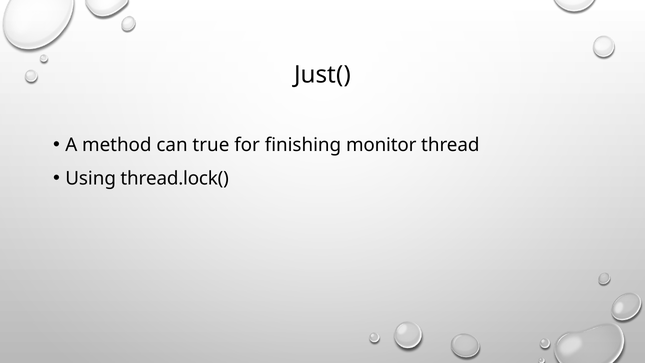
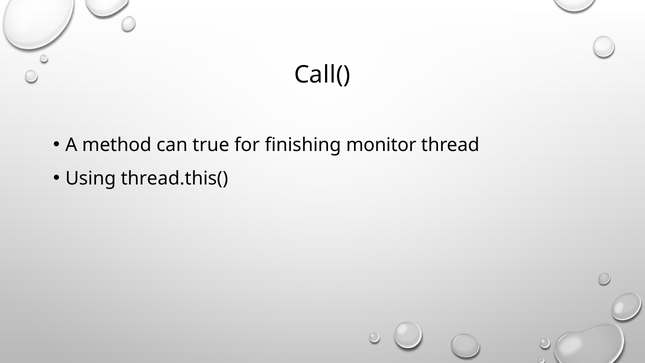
Just(: Just( -> Call(
thread.lock(: thread.lock( -> thread.this(
